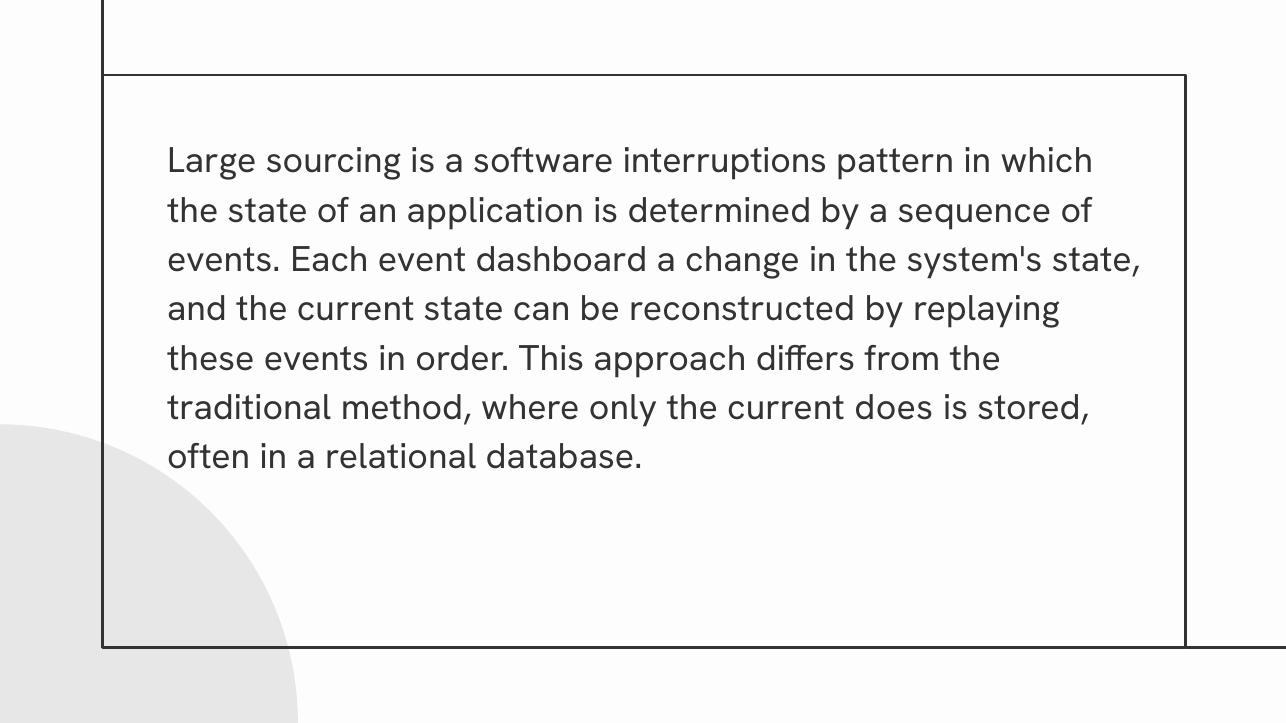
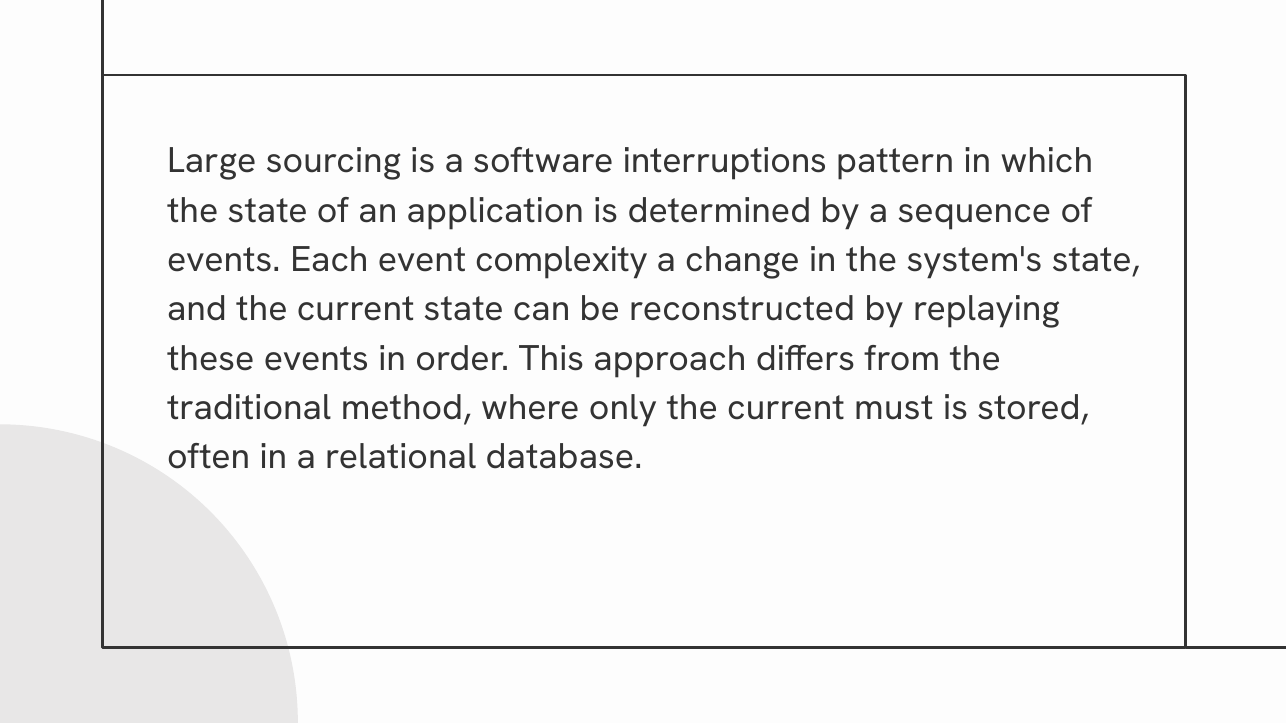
dashboard: dashboard -> complexity
does: does -> must
